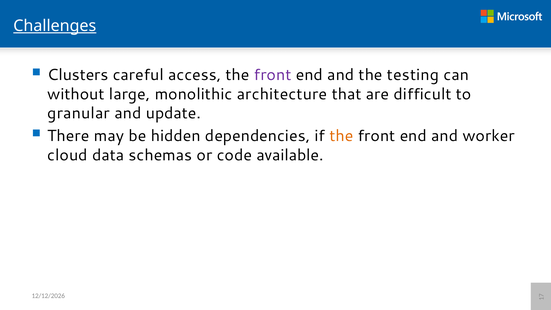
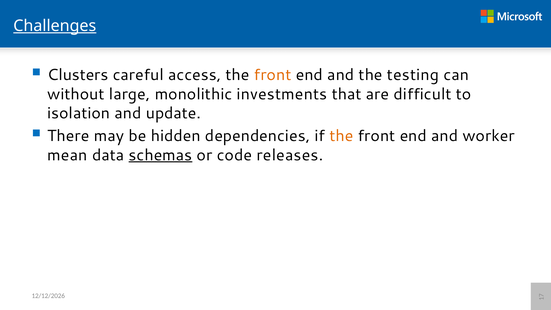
front at (273, 75) colour: purple -> orange
architecture: architecture -> investments
granular: granular -> isolation
cloud: cloud -> mean
schemas underline: none -> present
available: available -> releases
